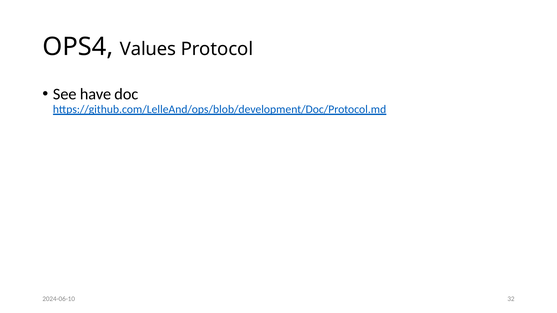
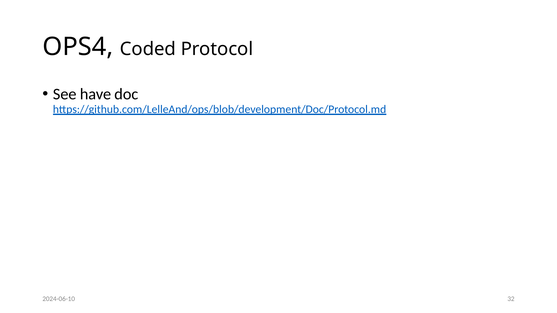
Values: Values -> Coded
